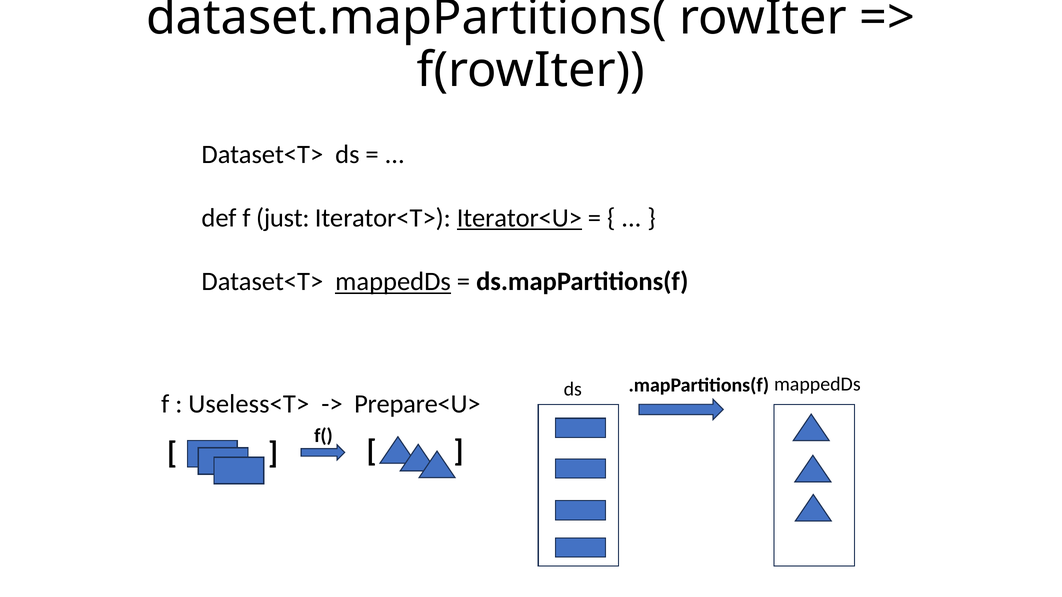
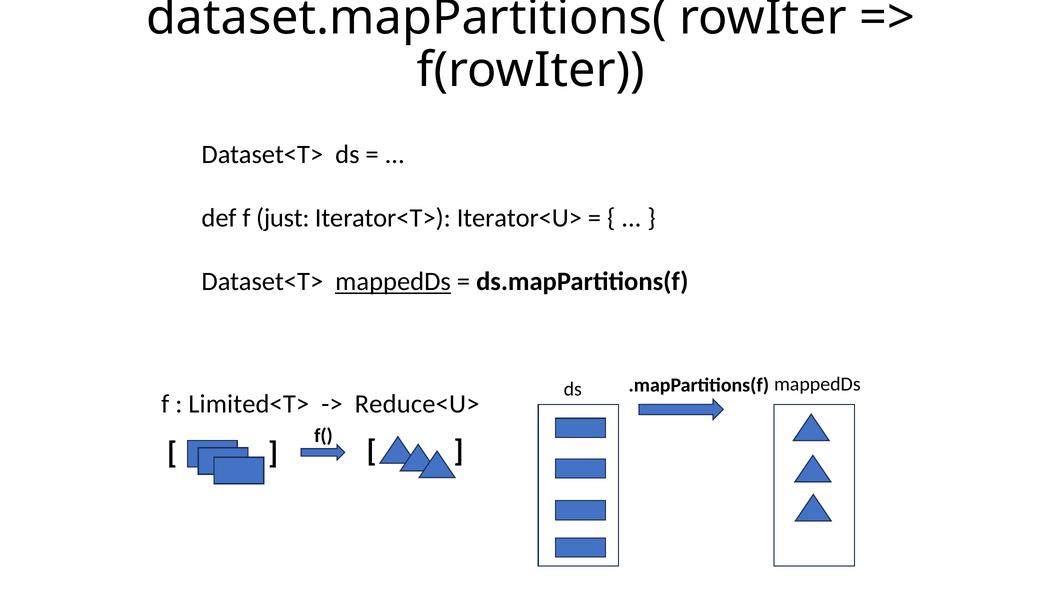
Iterator<U> underline: present -> none
Useless<T>: Useless<T> -> Limited<T>
Prepare<U>: Prepare<U> -> Reduce<U>
